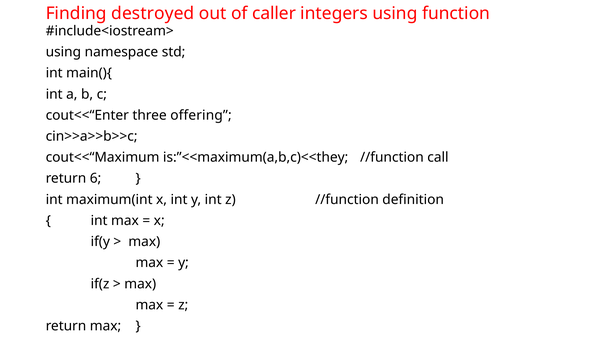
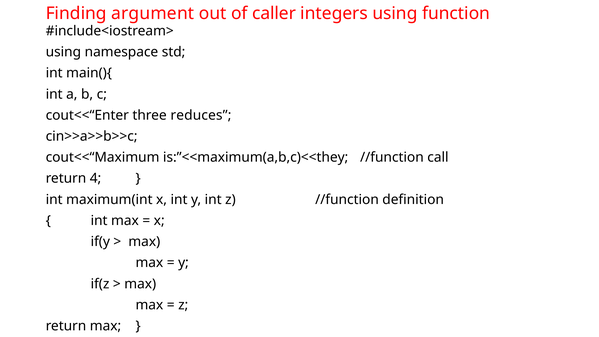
destroyed: destroyed -> argument
offering: offering -> reduces
6: 6 -> 4
